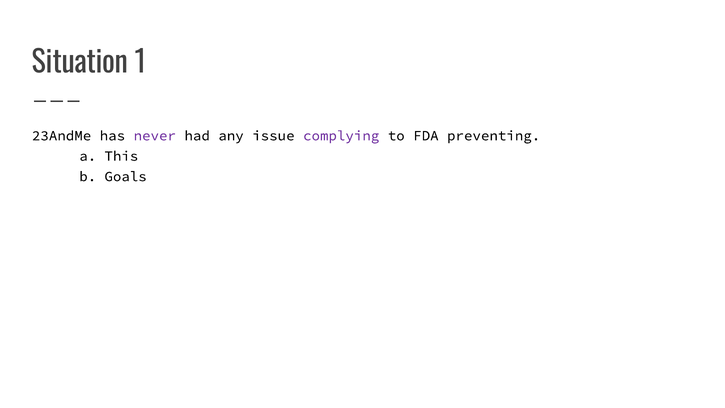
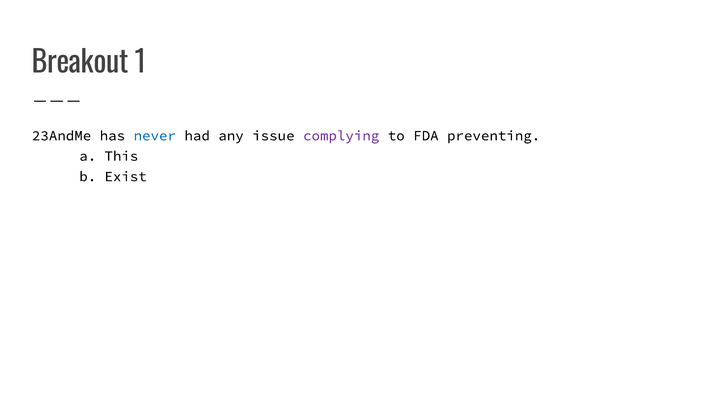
Situation: Situation -> Breakout
never colour: purple -> blue
Goals: Goals -> Exist
